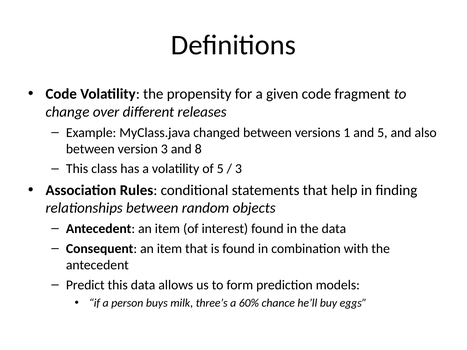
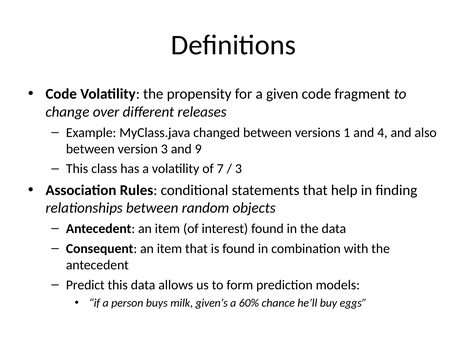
and 5: 5 -> 4
8: 8 -> 9
of 5: 5 -> 7
three’s: three’s -> given’s
